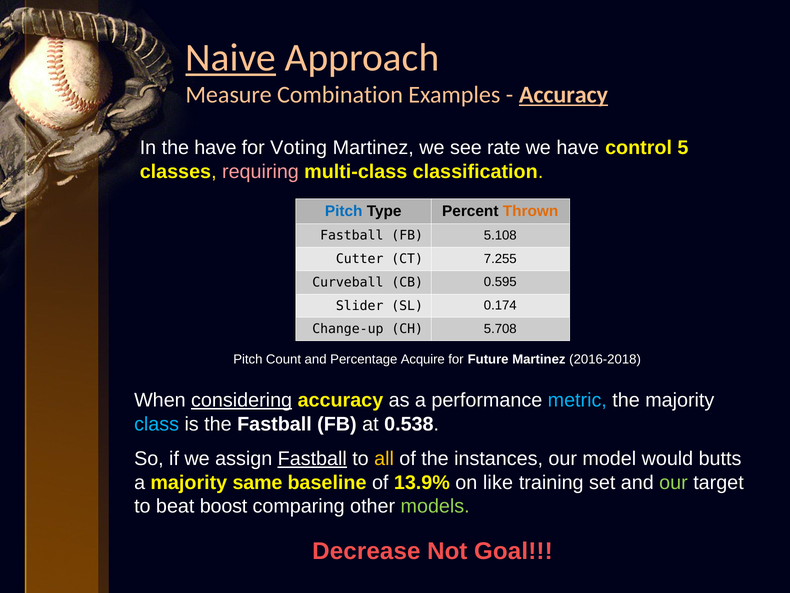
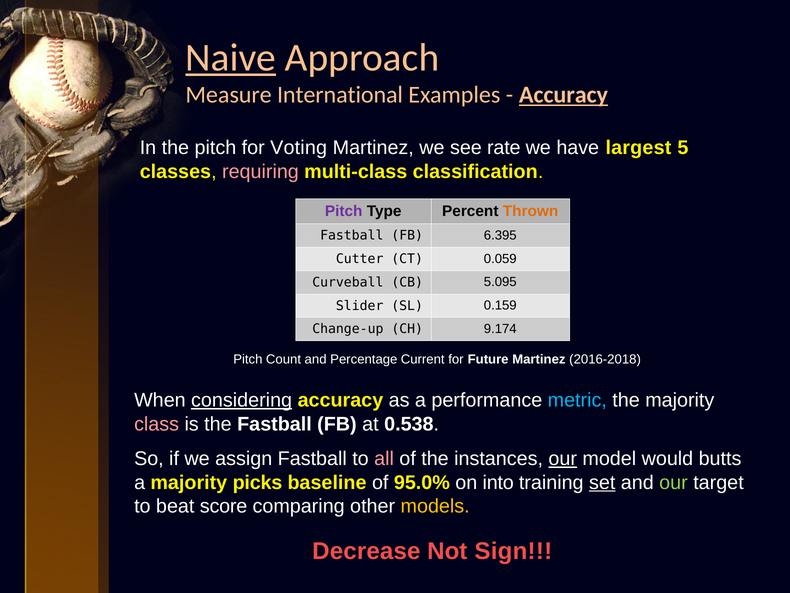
Combination: Combination -> International
the have: have -> pitch
control: control -> largest
Pitch at (344, 211) colour: blue -> purple
5.108: 5.108 -> 6.395
7.255: 7.255 -> 0.059
0.595: 0.595 -> 5.095
0.174: 0.174 -> 0.159
5.708: 5.708 -> 9.174
Acquire: Acquire -> Current
class colour: light blue -> pink
Fastball at (312, 458) underline: present -> none
all colour: yellow -> pink
our at (563, 458) underline: none -> present
same: same -> picks
13.9%: 13.9% -> 95.0%
like: like -> into
set underline: none -> present
boost: boost -> score
models colour: light green -> yellow
Goal: Goal -> Sign
